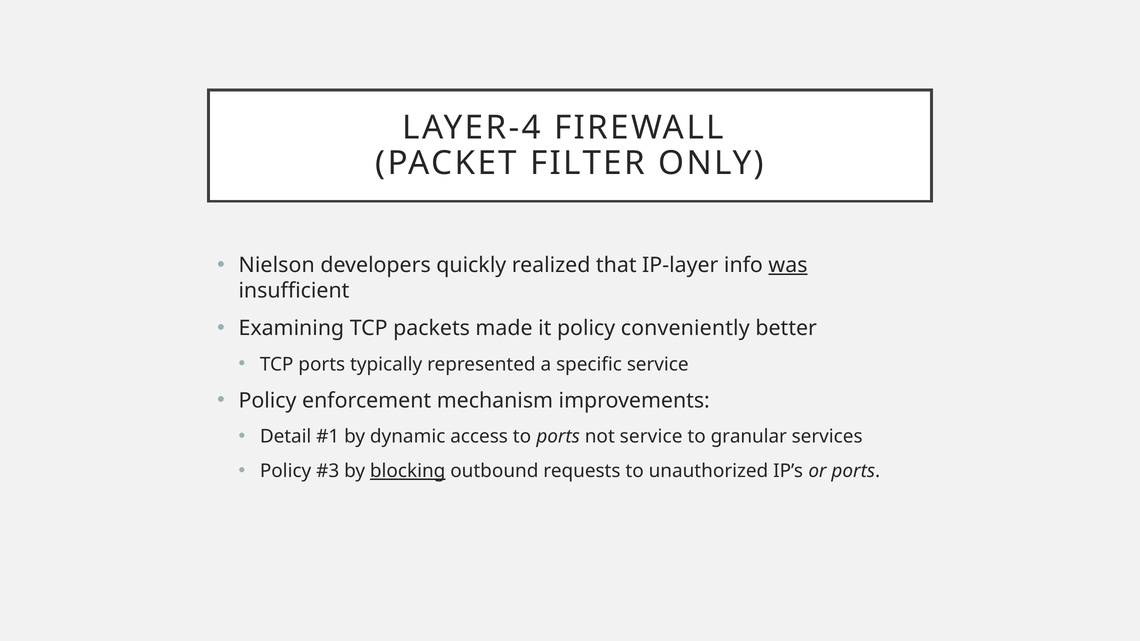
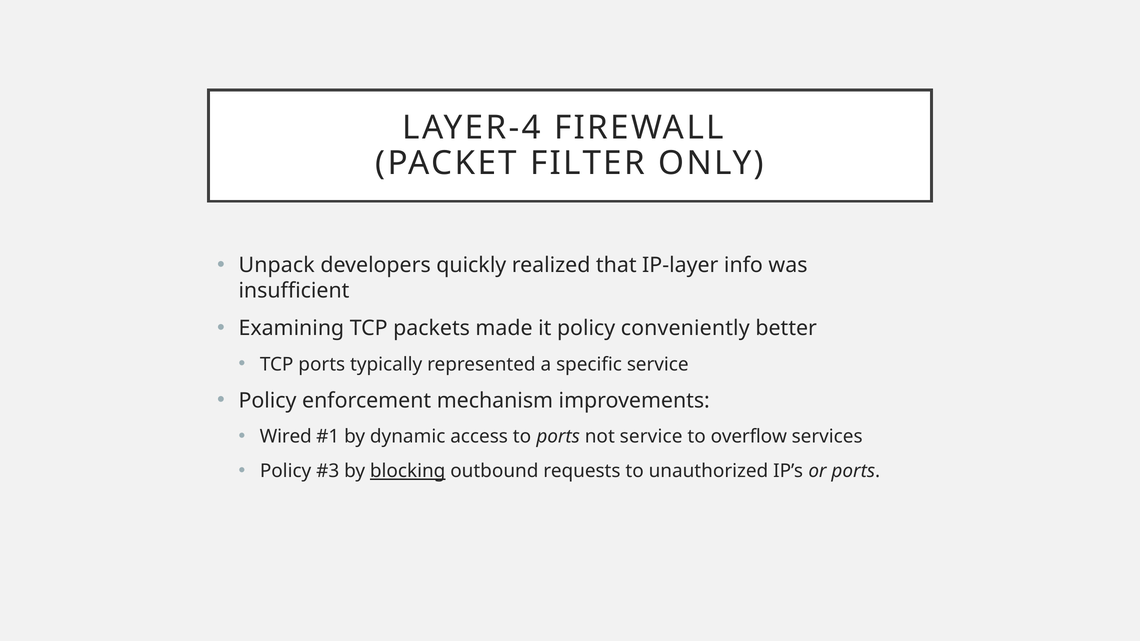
Nielson: Nielson -> Unpack
was underline: present -> none
Detail: Detail -> Wired
granular: granular -> overflow
